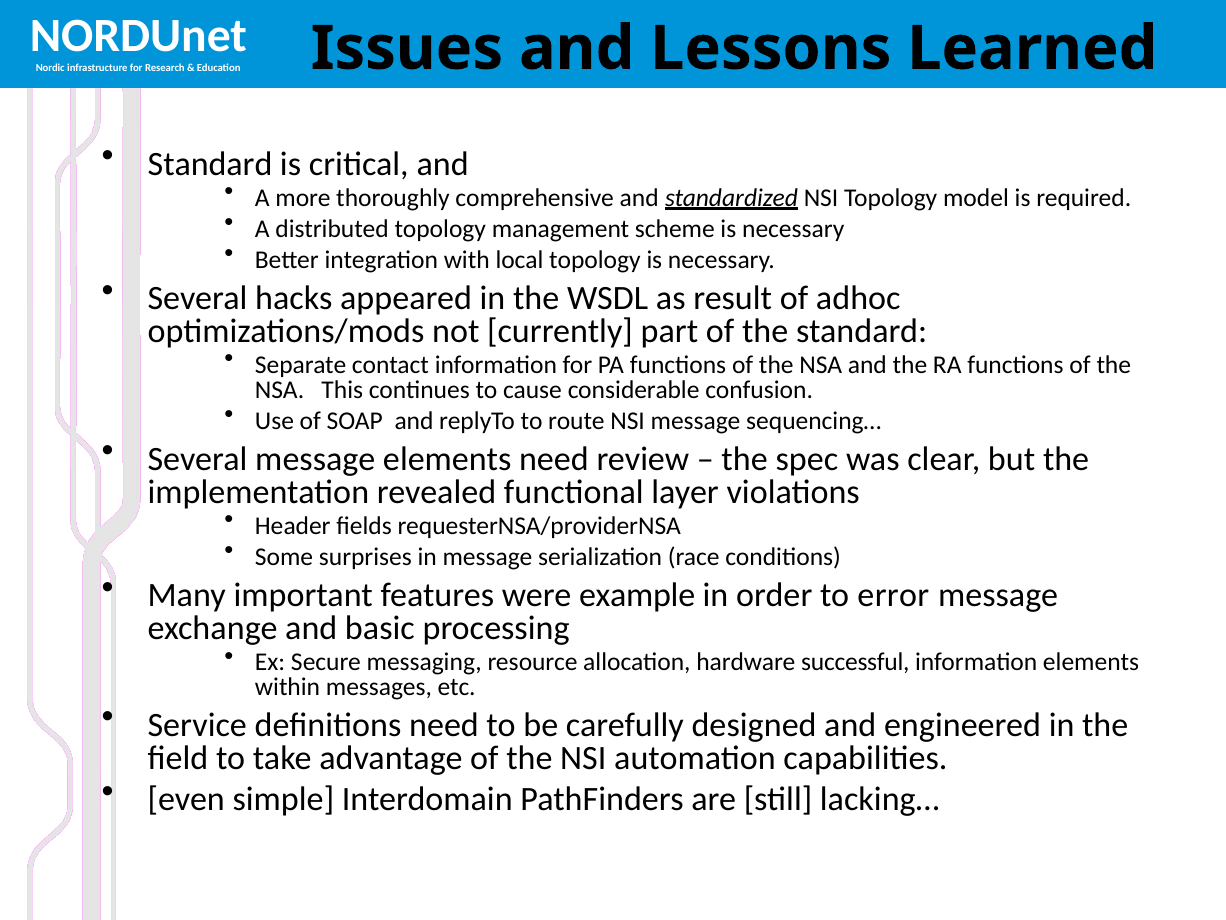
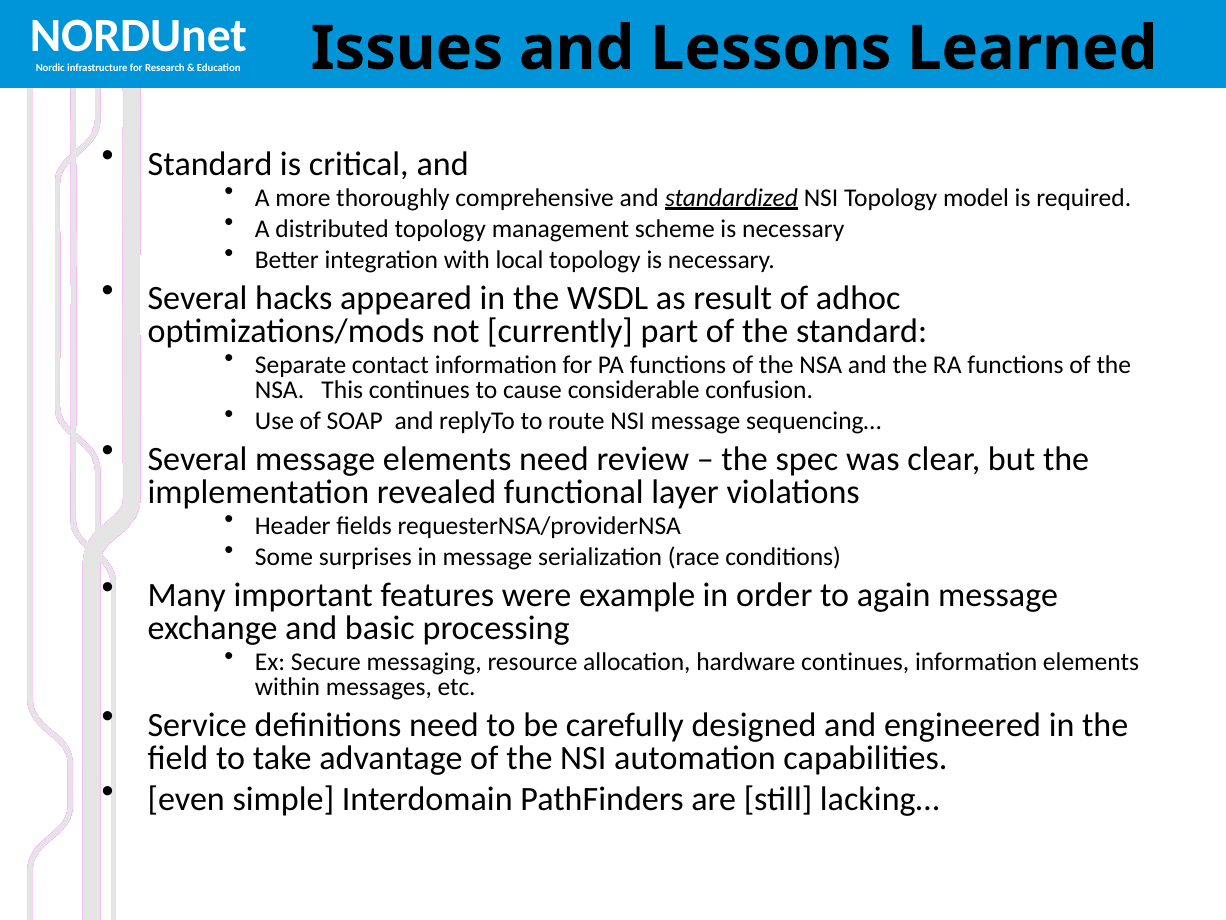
error: error -> again
hardware successful: successful -> continues
